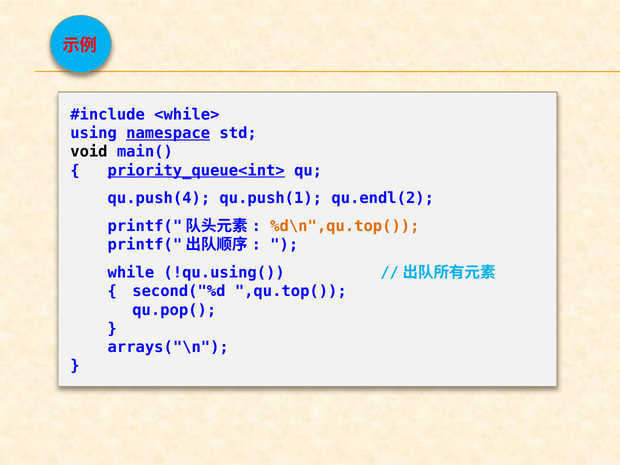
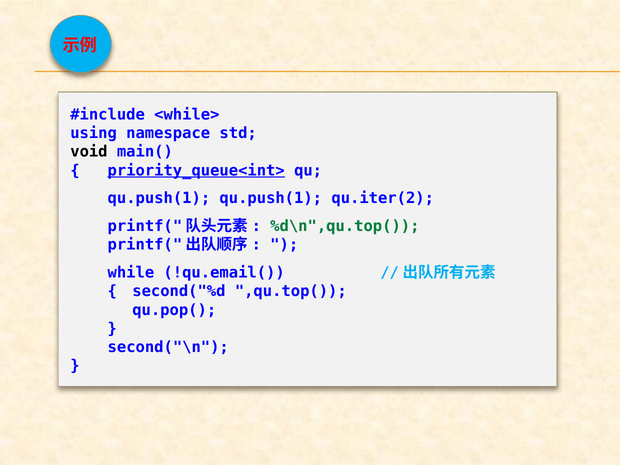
namespace underline: present -> none
qu.push(4 at (159, 198): qu.push(4 -> qu.push(1
qu.endl(2: qu.endl(2 -> qu.iter(2
%d\n",qu.top( colour: orange -> green
!qu.using(: !qu.using( -> !qu.email(
arrays("\n: arrays("\n -> second("\n
